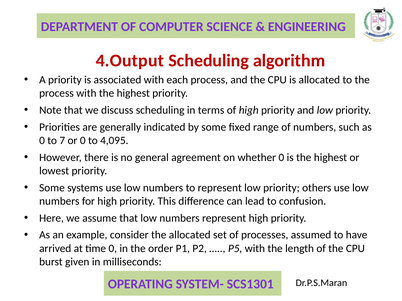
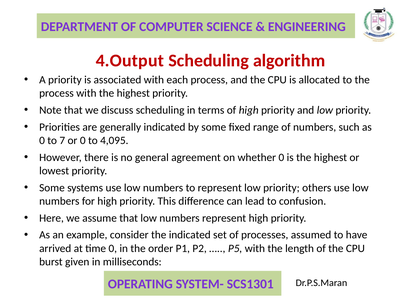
the allocated: allocated -> indicated
